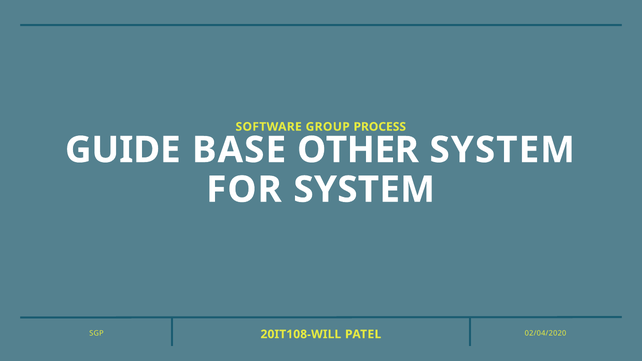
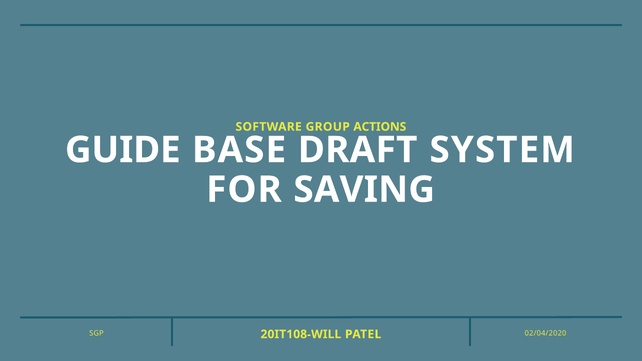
PROCESS: PROCESS -> ACTIONS
OTHER: OTHER -> DRAFT
FOR SYSTEM: SYSTEM -> SAVING
